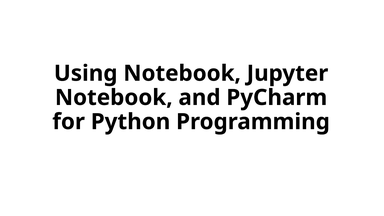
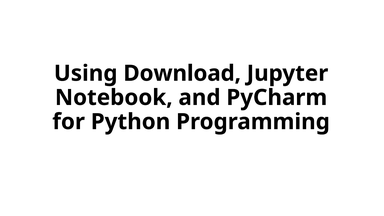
Using Notebook: Notebook -> Download
